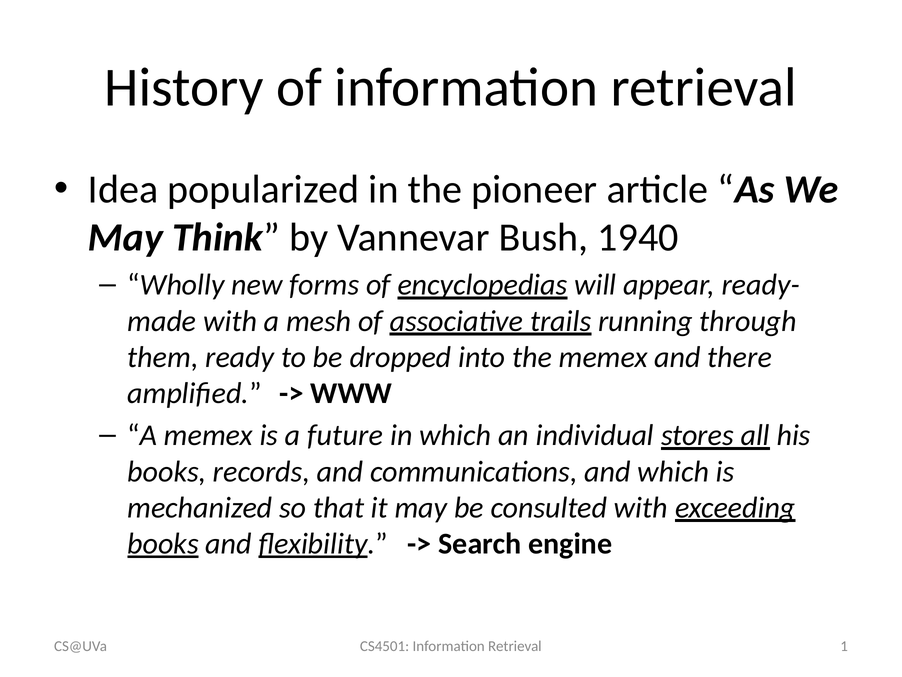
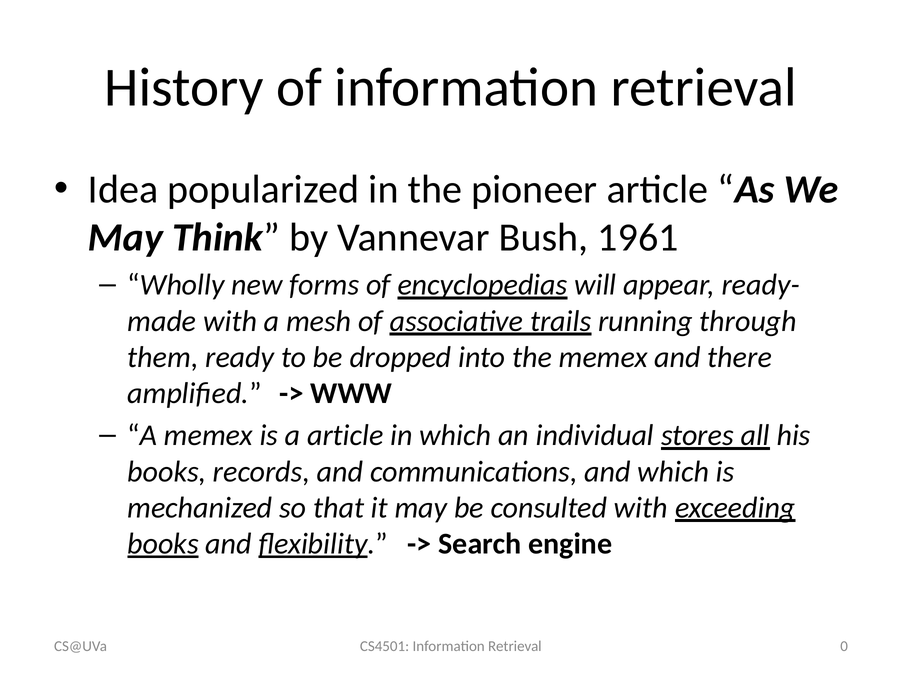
1940: 1940 -> 1961
a future: future -> article
1: 1 -> 0
